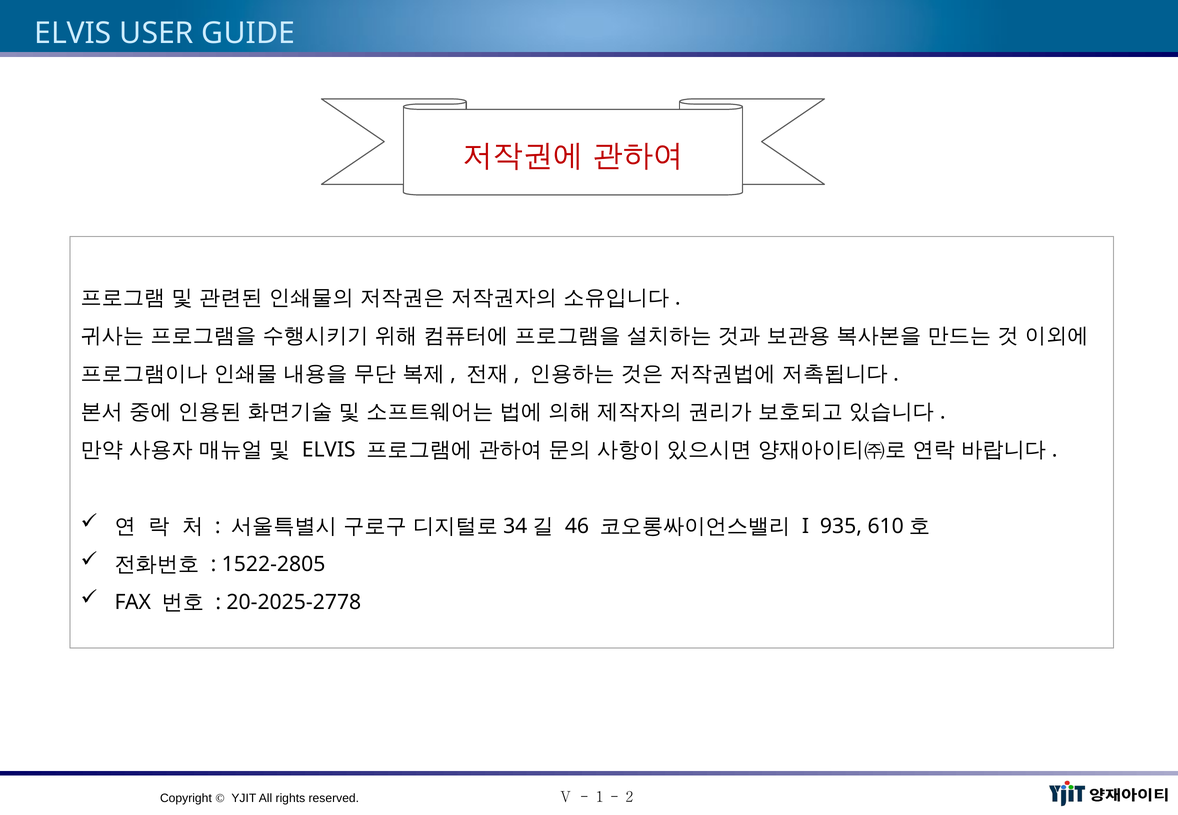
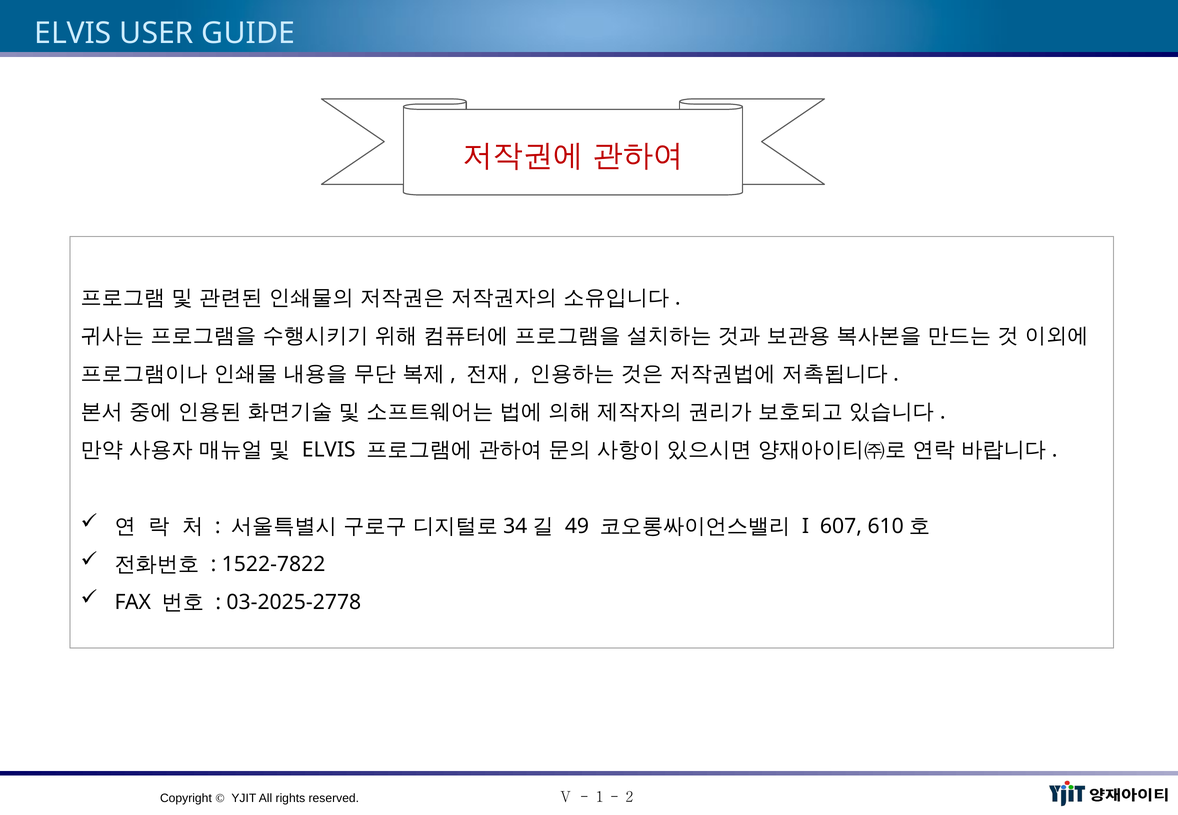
46: 46 -> 49
935: 935 -> 607
1522-2805: 1522-2805 -> 1522-7822
20-2025-2778: 20-2025-2778 -> 03-2025-2778
